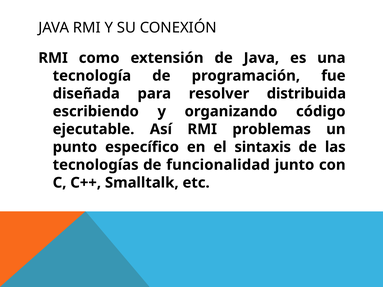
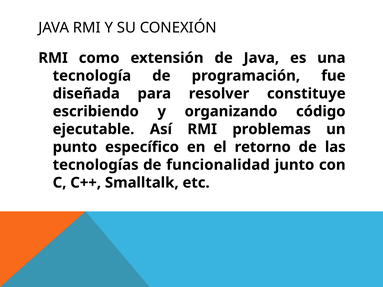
distribuida: distribuida -> constituye
sintaxis: sintaxis -> retorno
